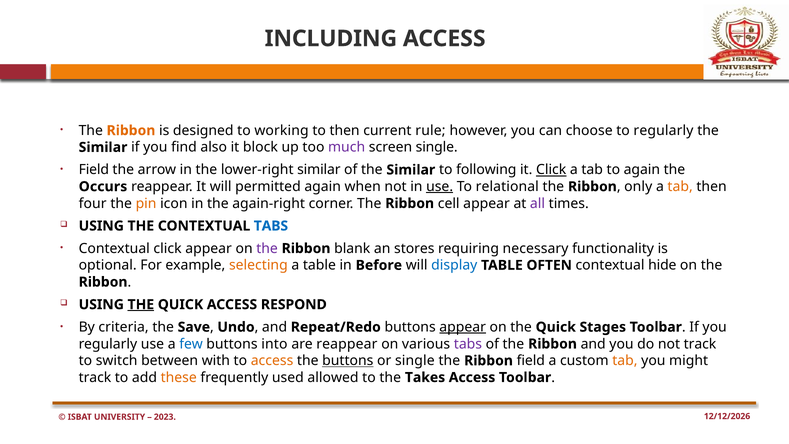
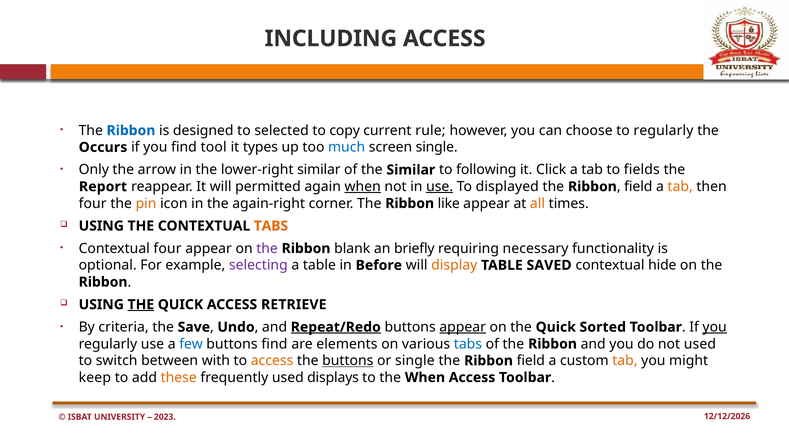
Ribbon at (131, 130) colour: orange -> blue
working: working -> selected
to then: then -> copy
Similar at (103, 147): Similar -> Occurs
also: also -> tool
block: block -> types
much colour: purple -> blue
Field at (94, 170): Field -> Only
Click at (551, 170) underline: present -> none
to again: again -> fields
Occurs: Occurs -> Report
when at (363, 187) underline: none -> present
relational: relational -> displayed
only at (638, 187): only -> field
cell: cell -> like
all colour: purple -> orange
TABS at (271, 226) colour: blue -> orange
Contextual click: click -> four
stores: stores -> briefly
selecting colour: orange -> purple
display colour: blue -> orange
OFTEN: OFTEN -> SAVED
RESPOND: RESPOND -> RETRIEVE
Repeat/Redo underline: none -> present
Stages: Stages -> Sorted
you at (715, 327) underline: none -> present
buttons into: into -> find
are reappear: reappear -> elements
tabs at (468, 344) colour: purple -> blue
not track: track -> used
track at (95, 377): track -> keep
allowed: allowed -> displays
the Takes: Takes -> When
